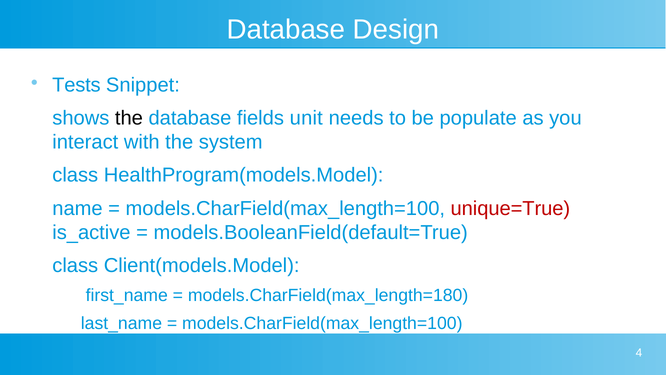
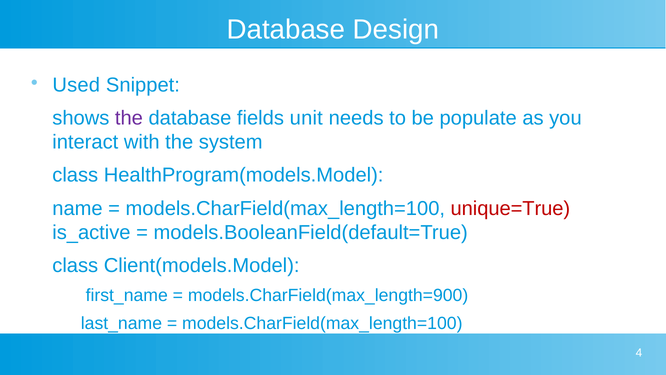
Tests: Tests -> Used
the at (129, 118) colour: black -> purple
models.CharField(max_length=180: models.CharField(max_length=180 -> models.CharField(max_length=900
